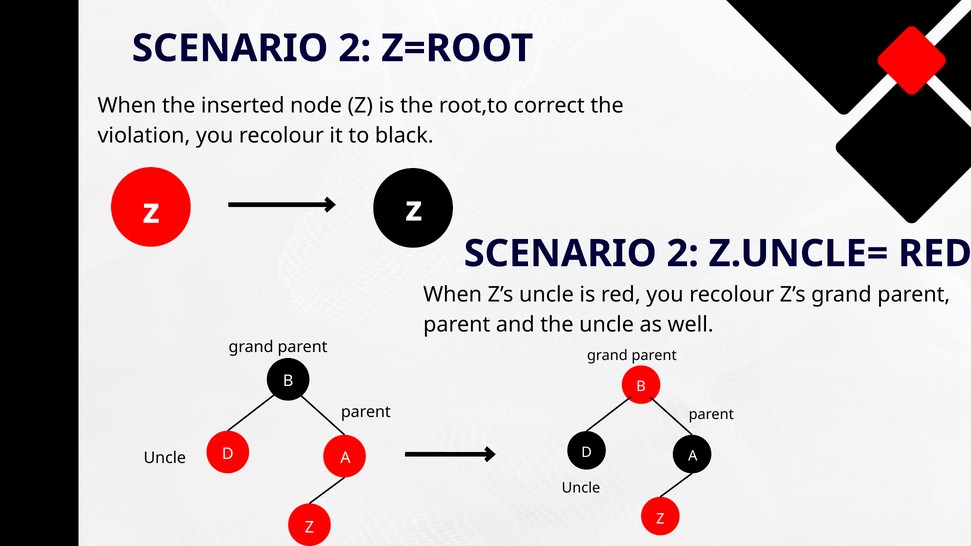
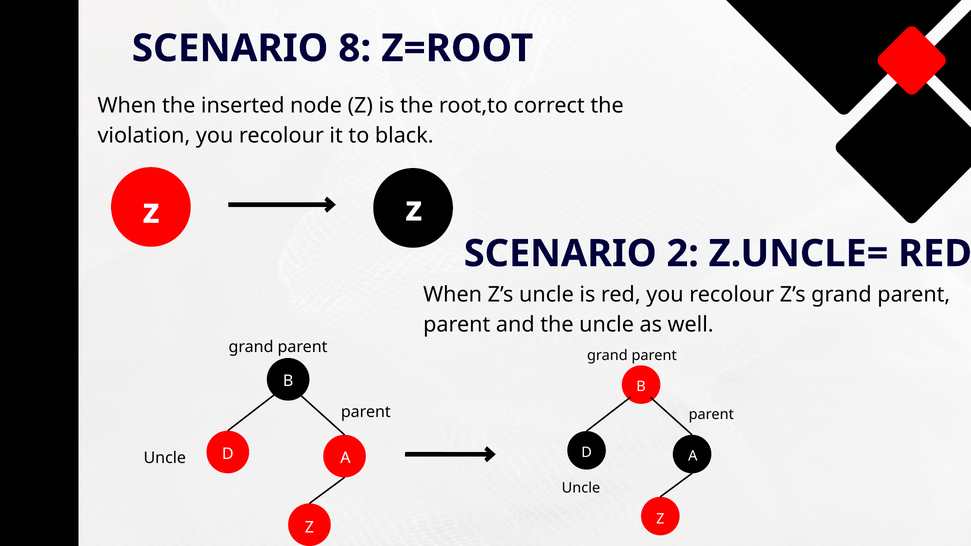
2 at (355, 48): 2 -> 8
